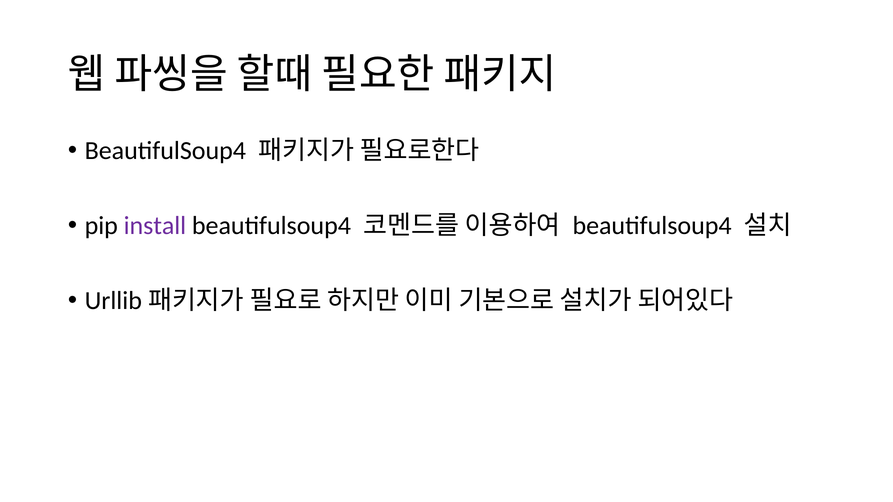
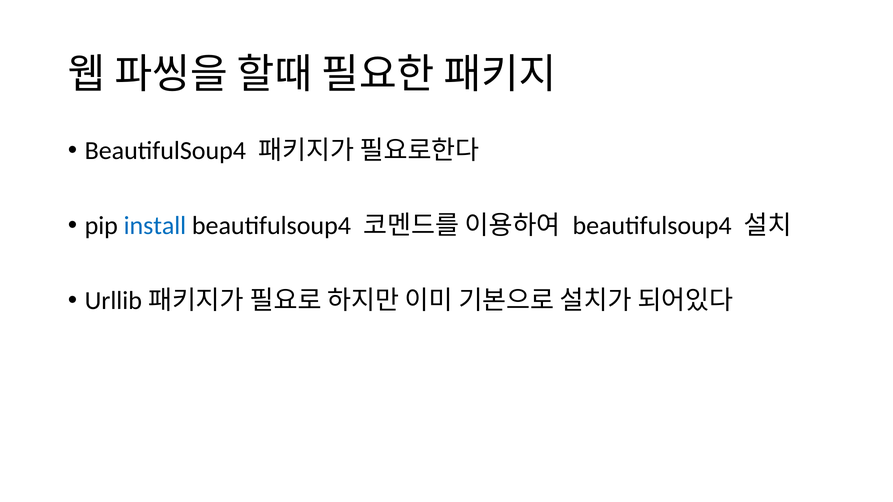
install colour: purple -> blue
